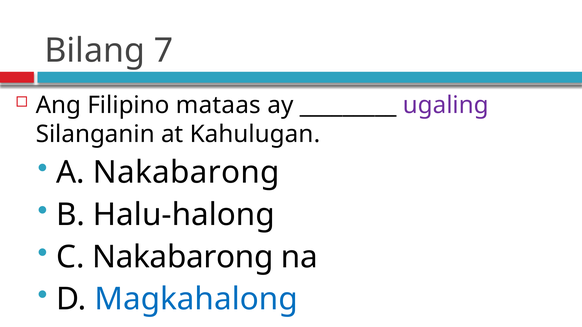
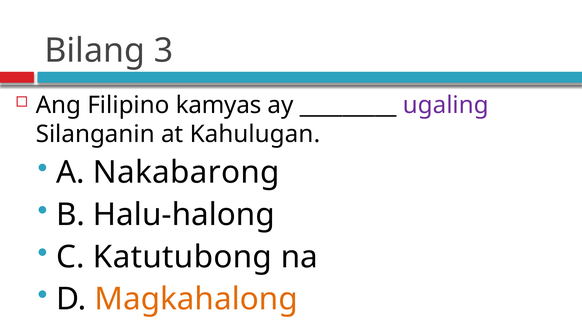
7: 7 -> 3
mataas: mataas -> kamyas
C Nakabarong: Nakabarong -> Katutubong
Magkahalong colour: blue -> orange
